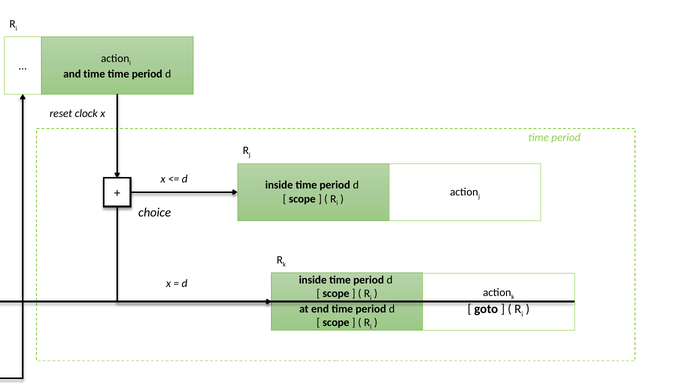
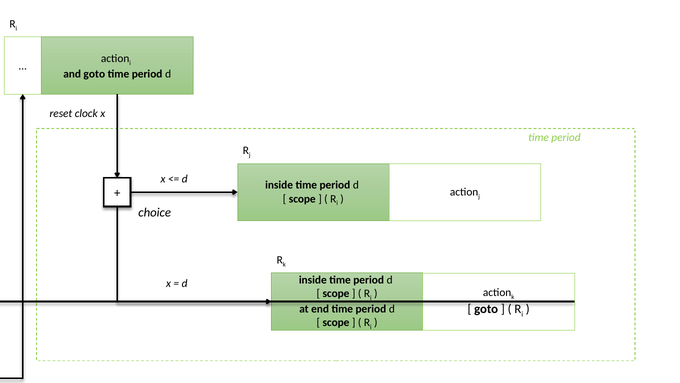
and time: time -> goto
